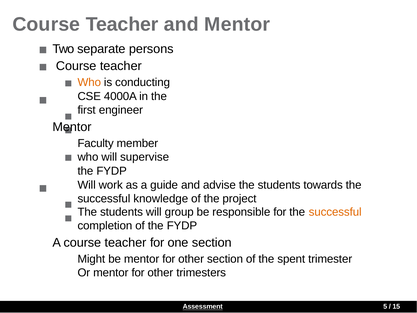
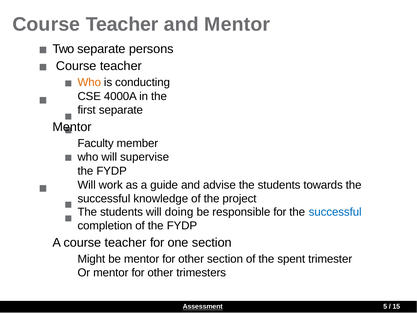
first engineer: engineer -> separate
group: group -> doing
successful at (335, 212) colour: orange -> blue
